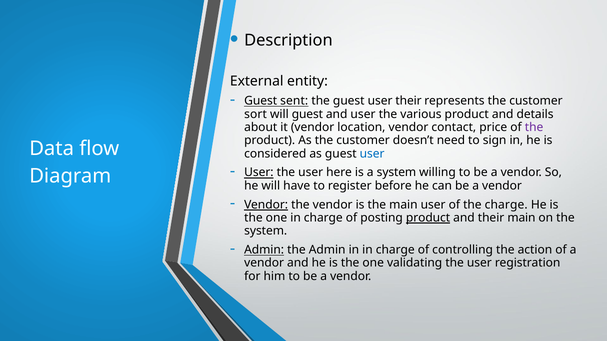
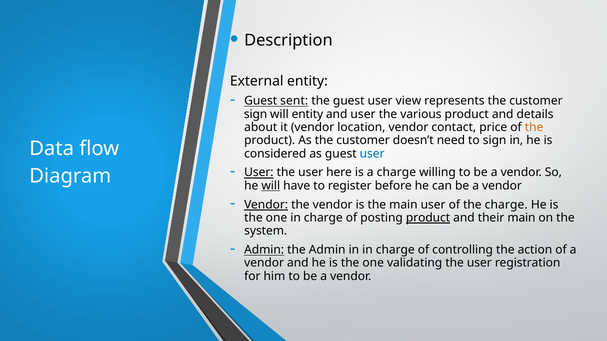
user their: their -> view
sort at (256, 114): sort -> sign
will guest: guest -> entity
the at (534, 127) colour: purple -> orange
a system: system -> charge
will at (271, 186) underline: none -> present
